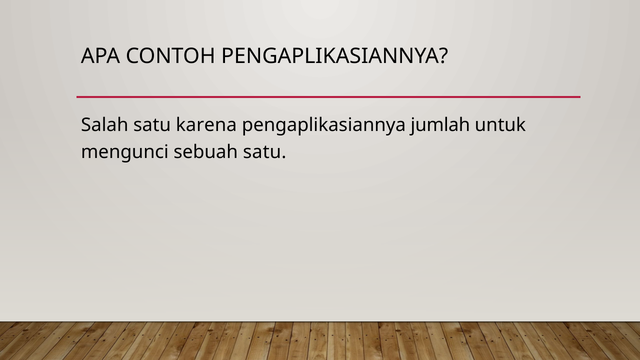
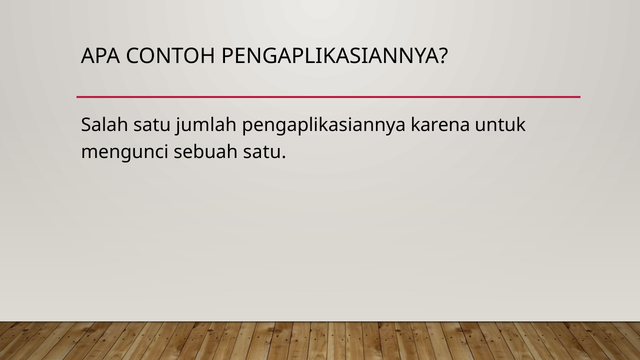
karena: karena -> jumlah
jumlah: jumlah -> karena
